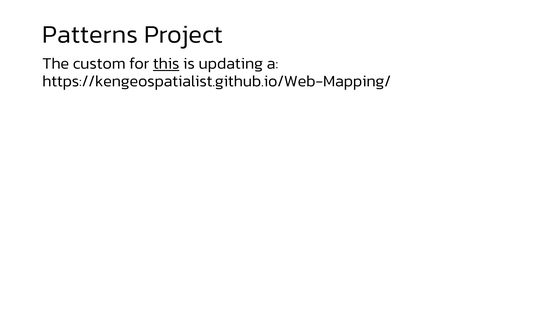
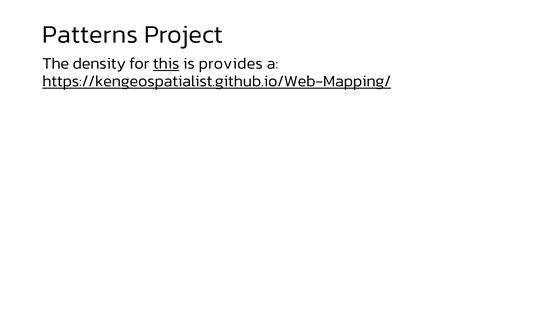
custom: custom -> density
updating: updating -> provides
https://kengeospatialist.github.io/Web-Mapping/ underline: none -> present
